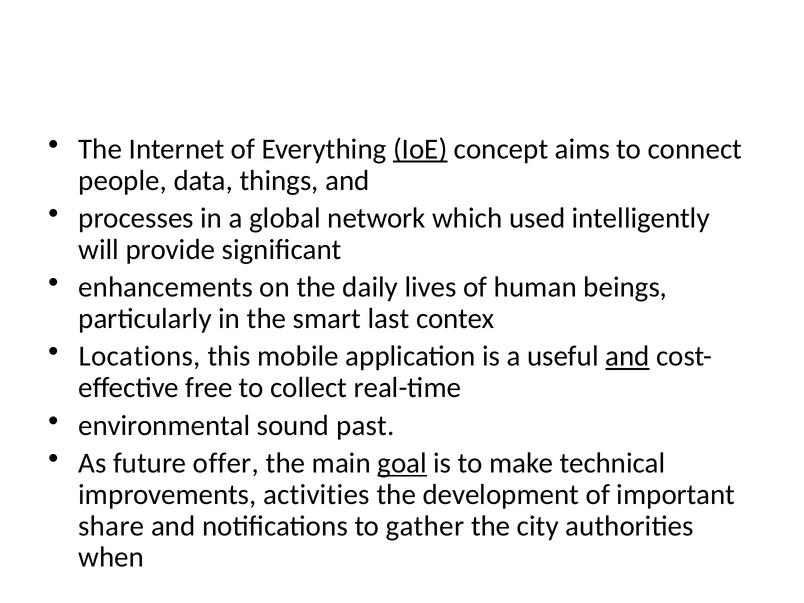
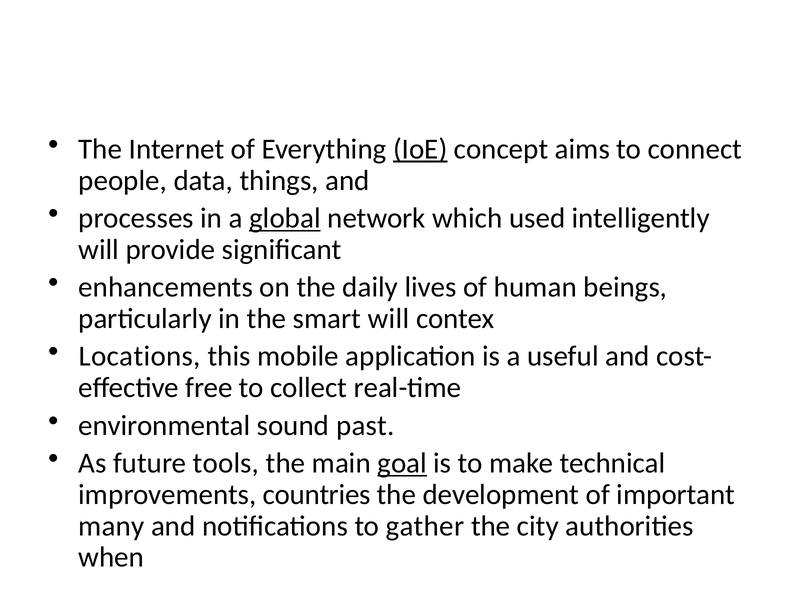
global underline: none -> present
smart last: last -> will
and at (627, 356) underline: present -> none
offer: offer -> tools
activities: activities -> countries
share: share -> many
